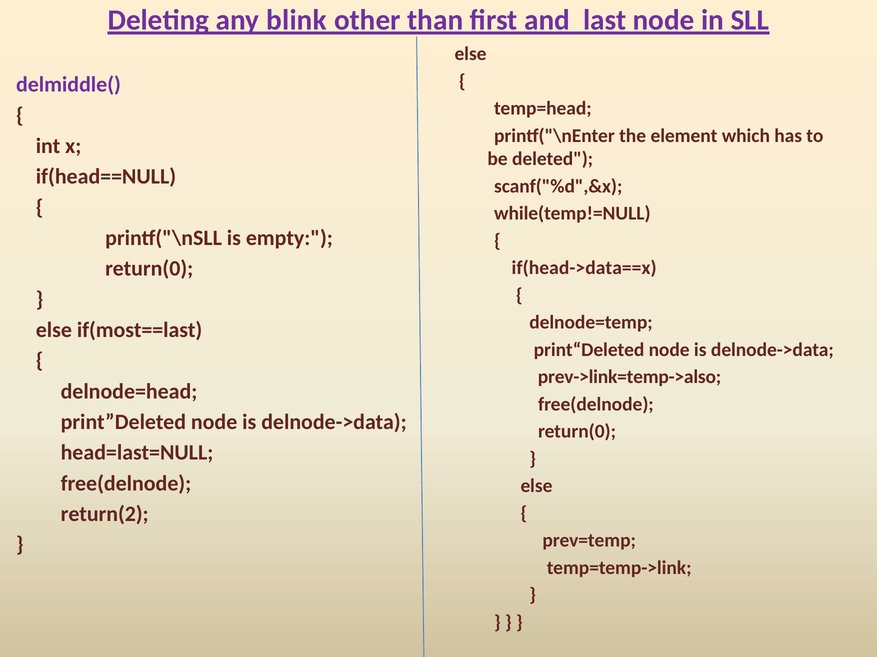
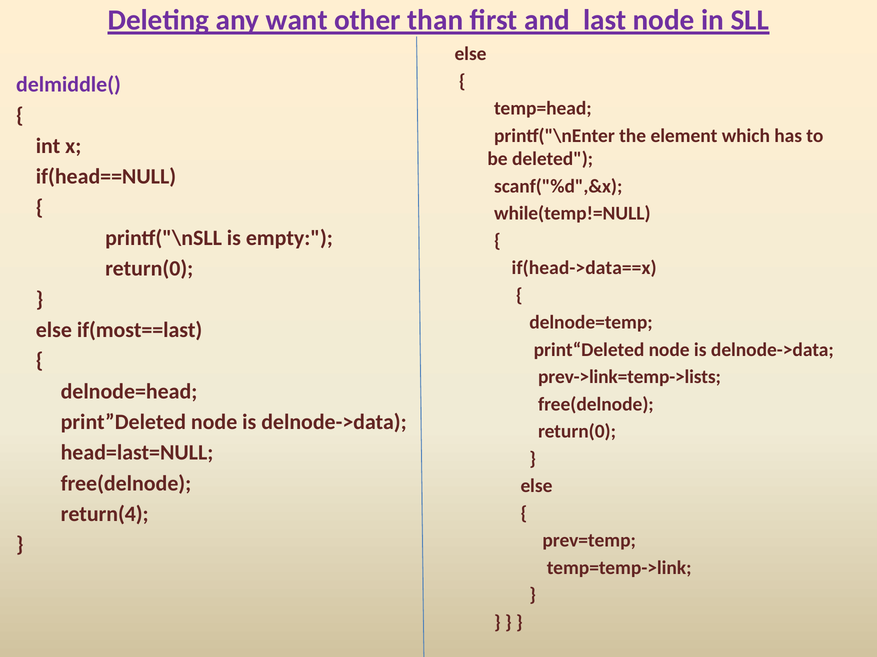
blink: blink -> want
prev->link=temp->also: prev->link=temp->also -> prev->link=temp->lists
return(2: return(2 -> return(4
